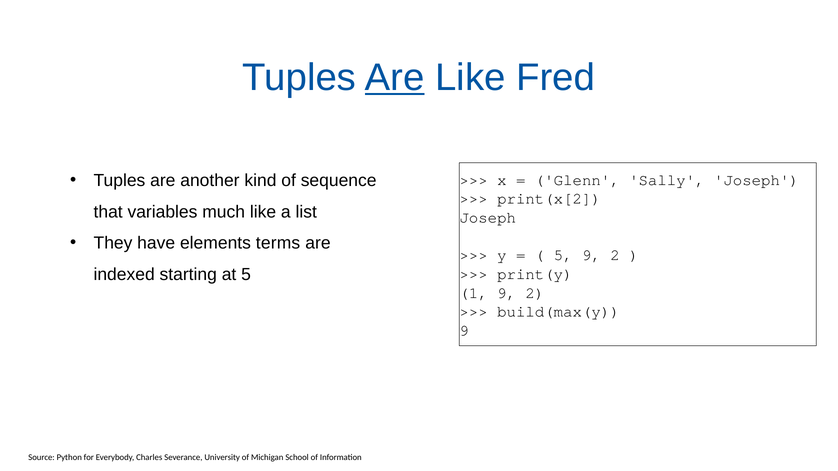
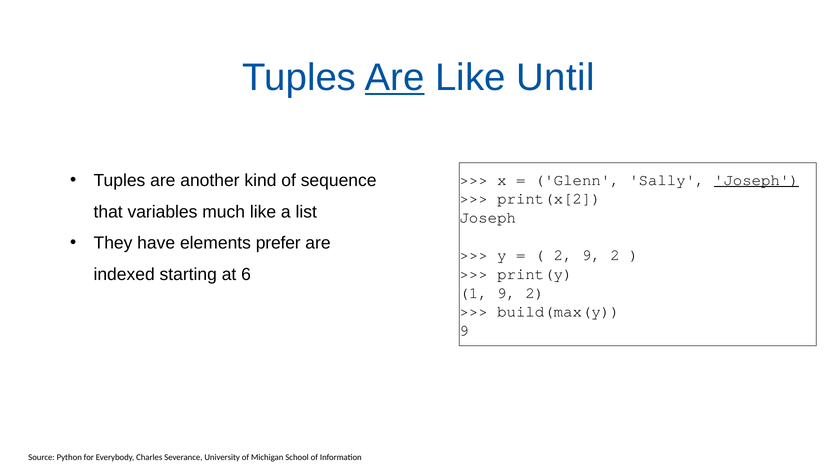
Fred: Fred -> Until
Joseph at (756, 180) underline: none -> present
terms: terms -> prefer
5 at (563, 255): 5 -> 2
at 5: 5 -> 6
